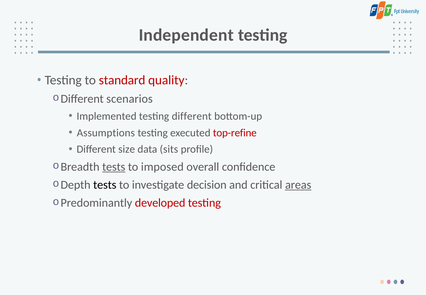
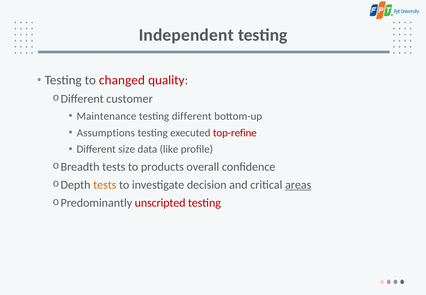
standard: standard -> changed
scenarios: scenarios -> customer
Implemented: Implemented -> Maintenance
sits: sits -> like
tests at (114, 167) underline: present -> none
imposed: imposed -> products
tests at (105, 185) colour: black -> orange
developed: developed -> unscripted
